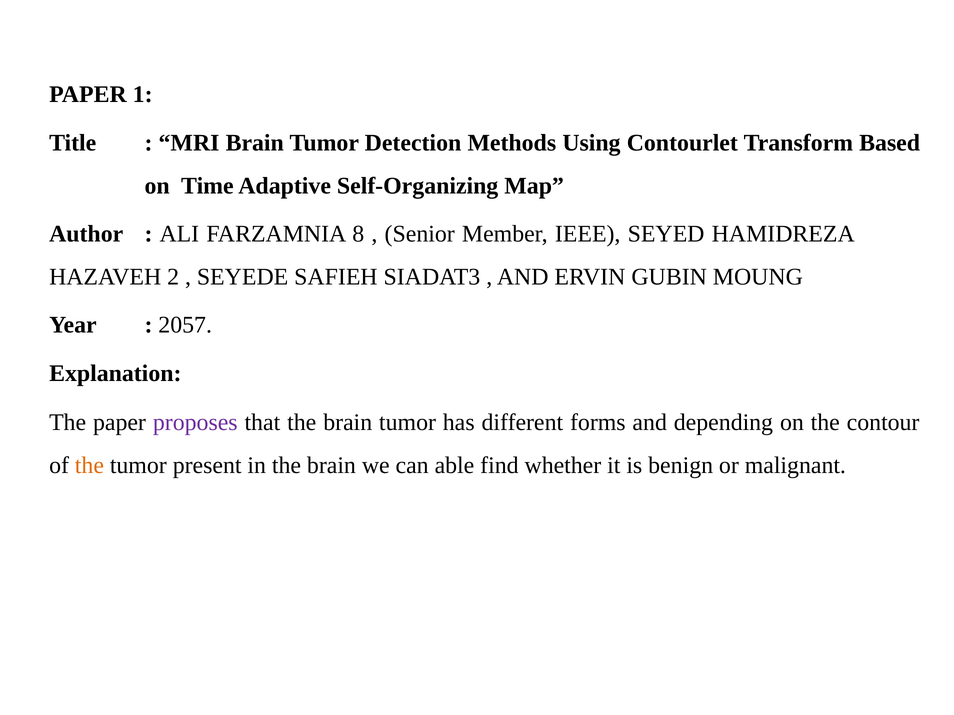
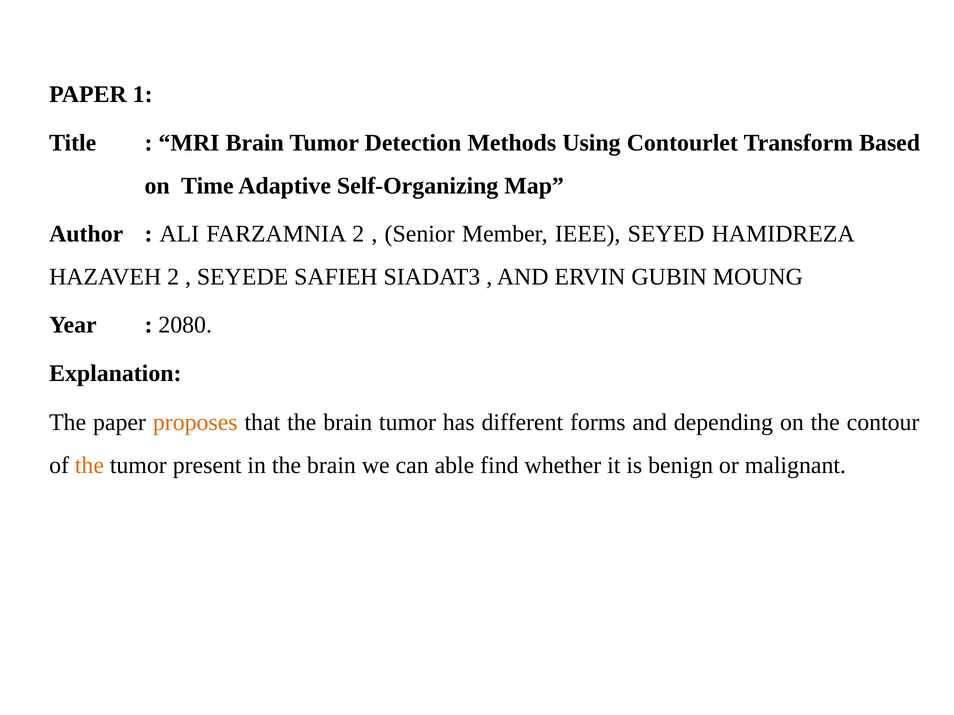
FARZAMNIA 8: 8 -> 2
2057: 2057 -> 2080
proposes colour: purple -> orange
